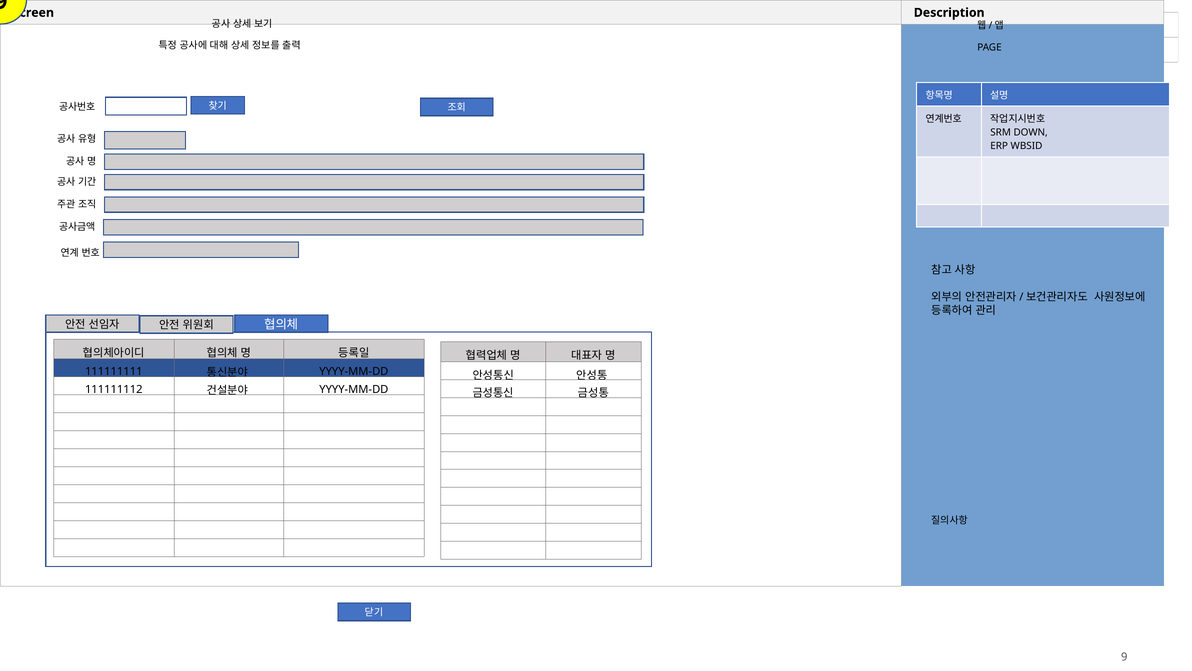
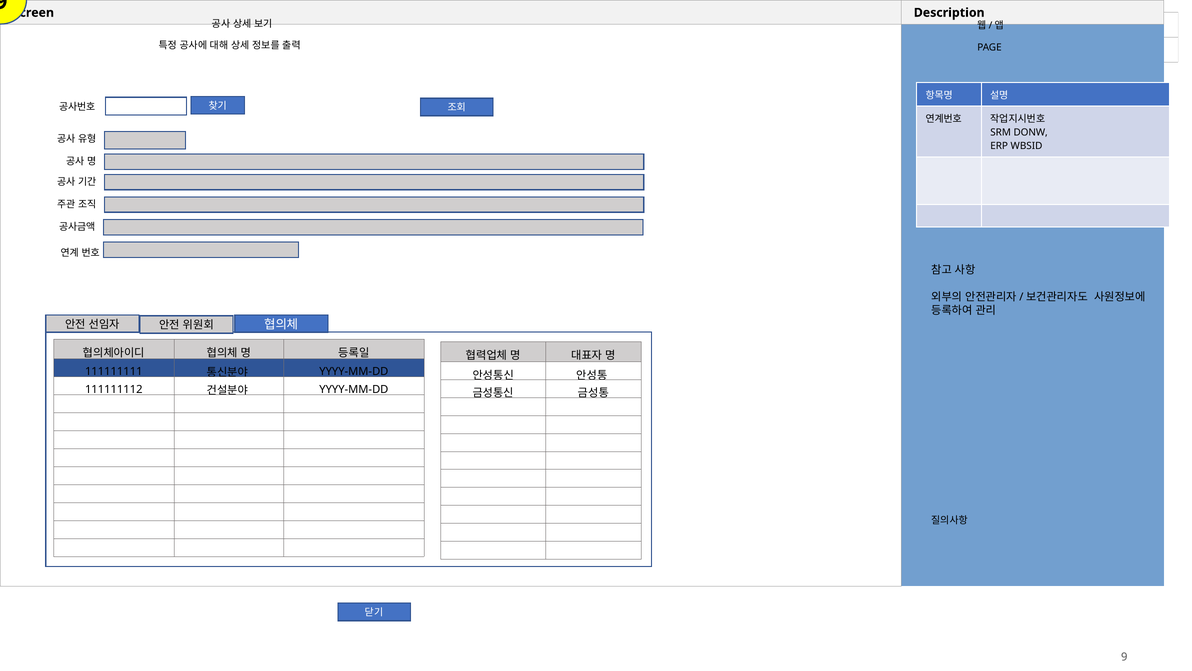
DOWN: DOWN -> DONW
